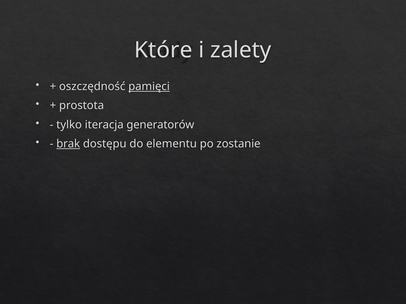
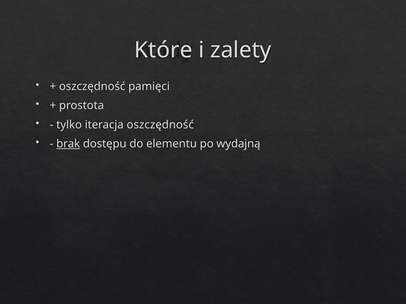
pamięci underline: present -> none
iteracja generatorów: generatorów -> oszczędność
zostanie: zostanie -> wydajną
